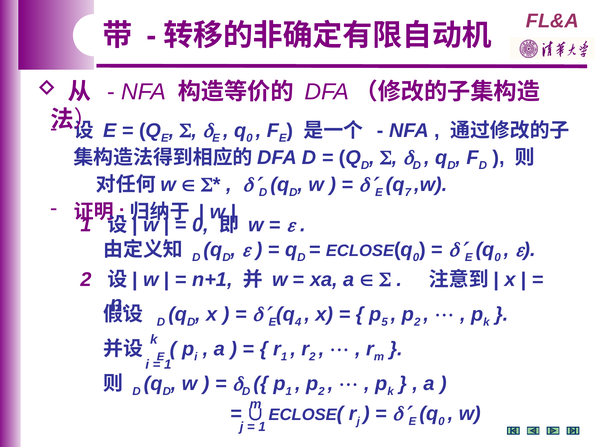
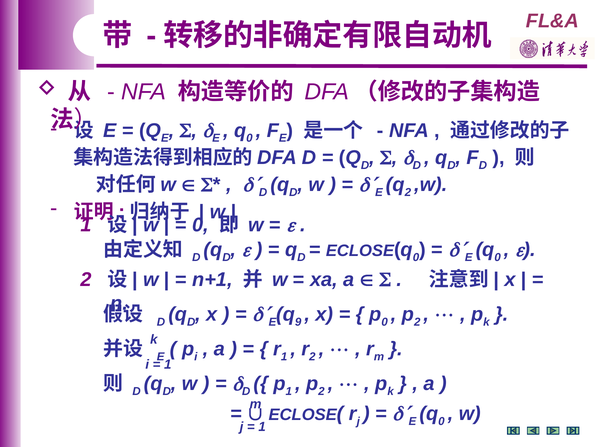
7 at (408, 193): 7 -> 2
4: 4 -> 9
5 at (385, 322): 5 -> 0
